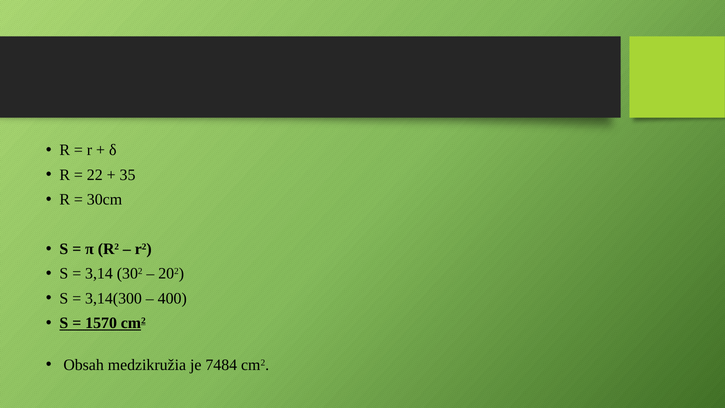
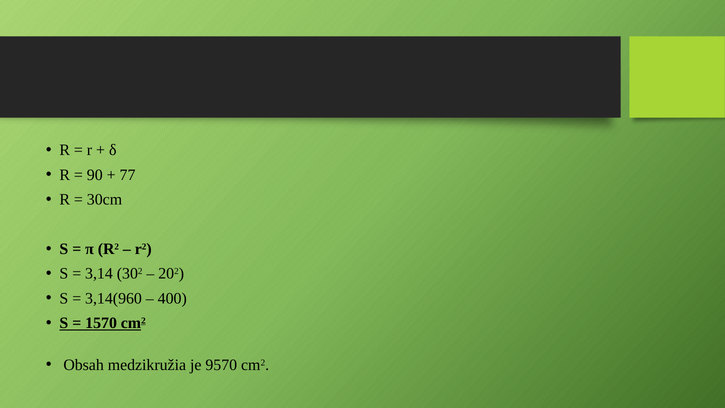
22: 22 -> 90
35: 35 -> 77
3,14(300: 3,14(300 -> 3,14(960
7484: 7484 -> 9570
